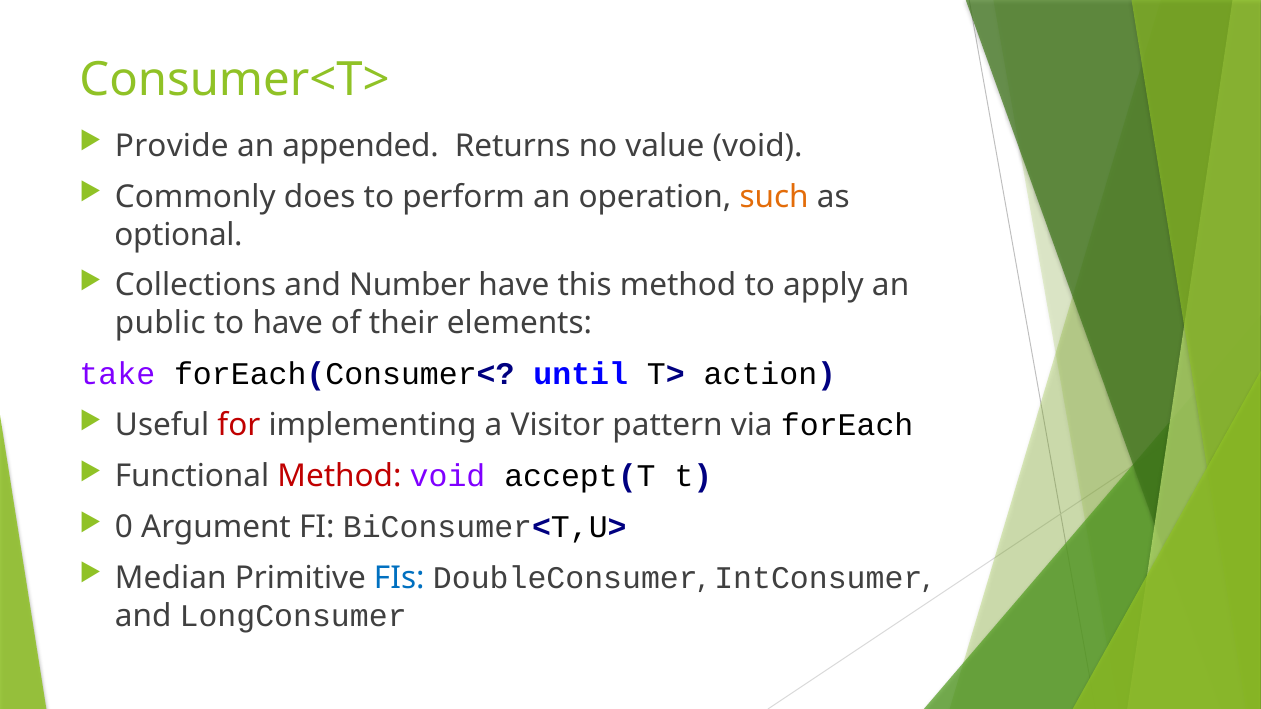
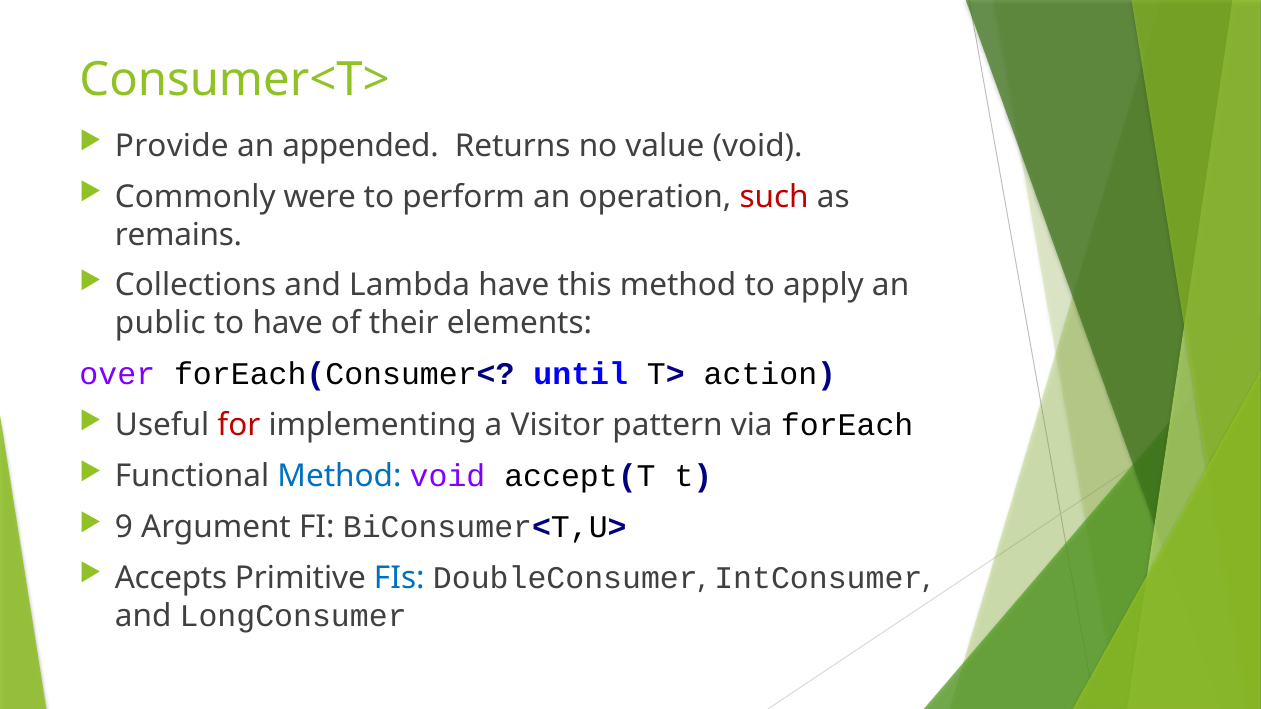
does: does -> were
such colour: orange -> red
optional: optional -> remains
Number: Number -> Lambda
take: take -> over
Method at (339, 476) colour: red -> blue
0: 0 -> 9
Median: Median -> Accepts
